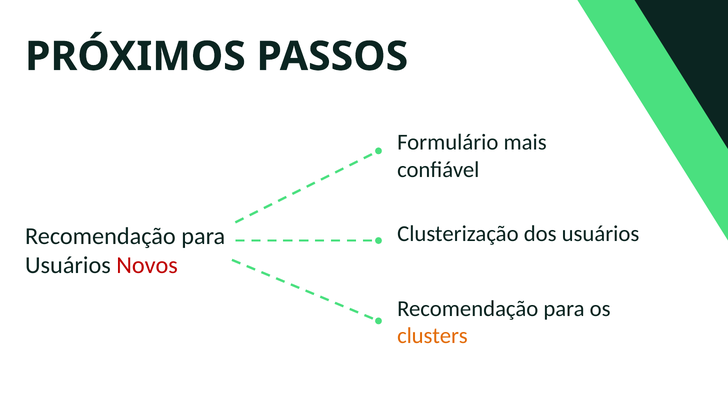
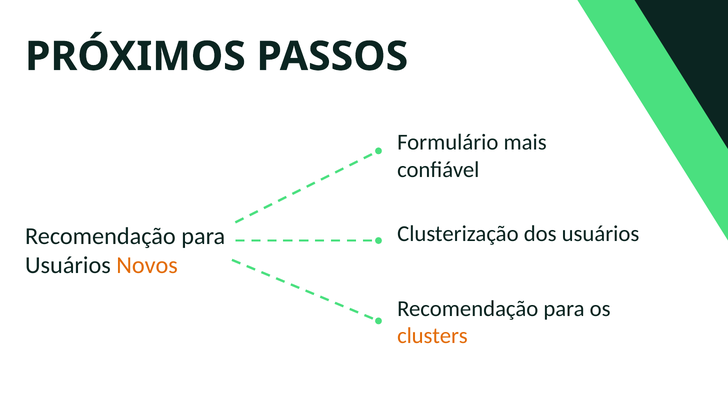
Novos colour: red -> orange
